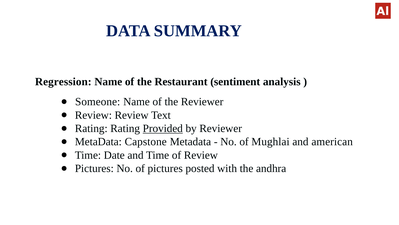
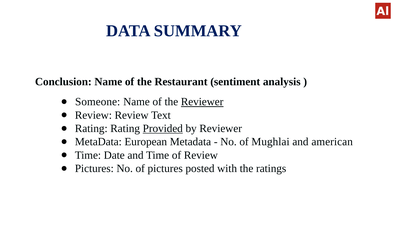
Regression: Regression -> Conclusion
Reviewer at (202, 102) underline: none -> present
Capstone: Capstone -> European
andhra: andhra -> ratings
